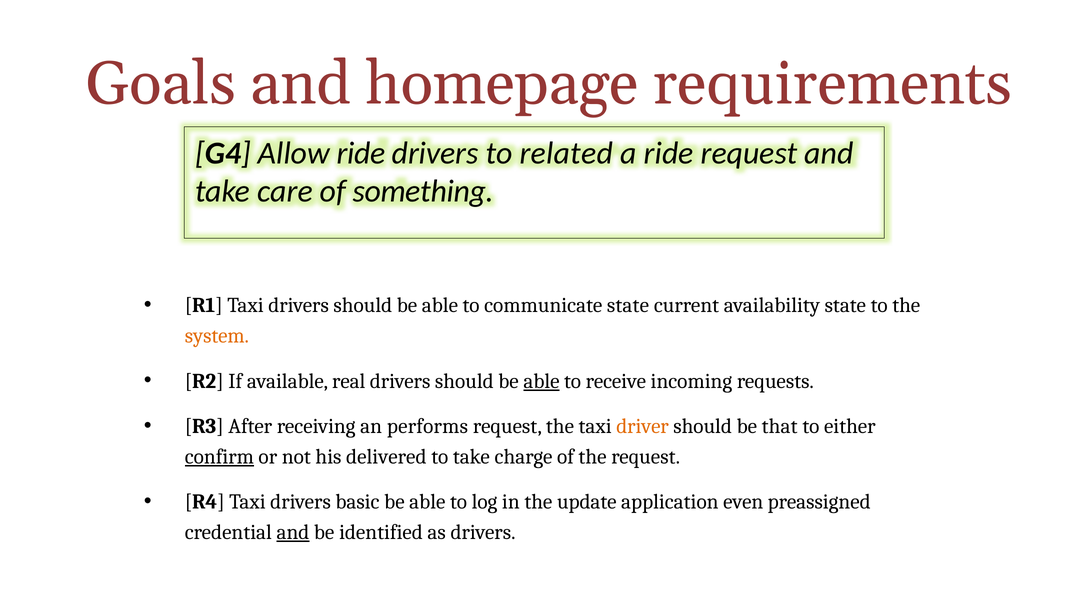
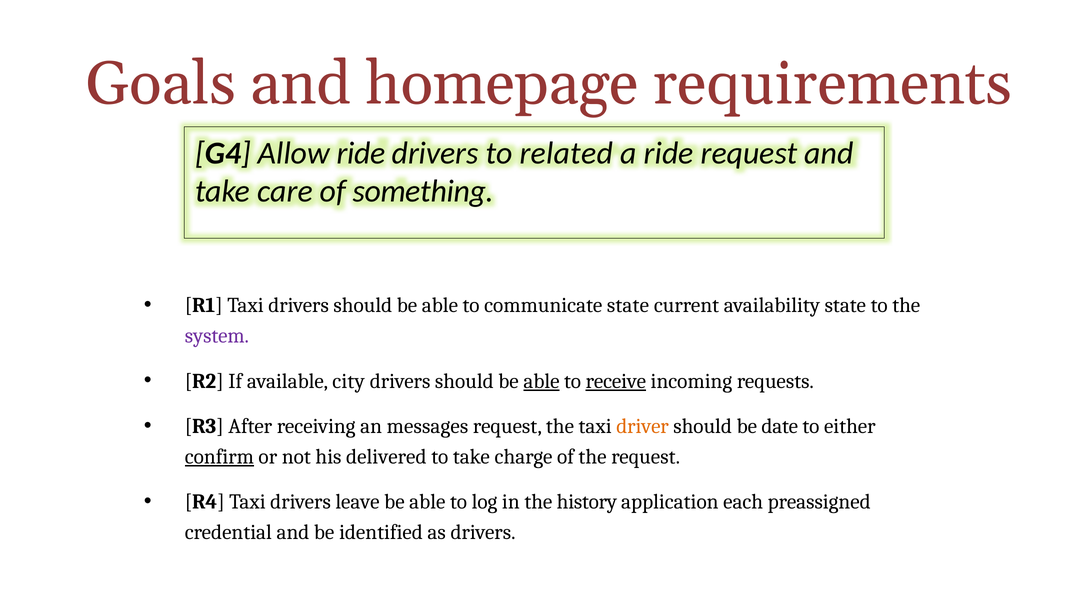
system colour: orange -> purple
real: real -> city
receive underline: none -> present
performs: performs -> messages
that: that -> date
basic: basic -> leave
update: update -> history
even: even -> each
and at (293, 532) underline: present -> none
